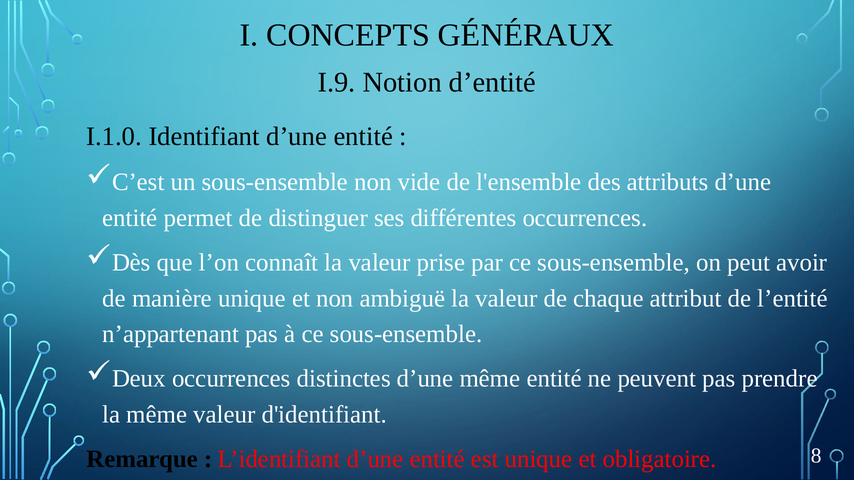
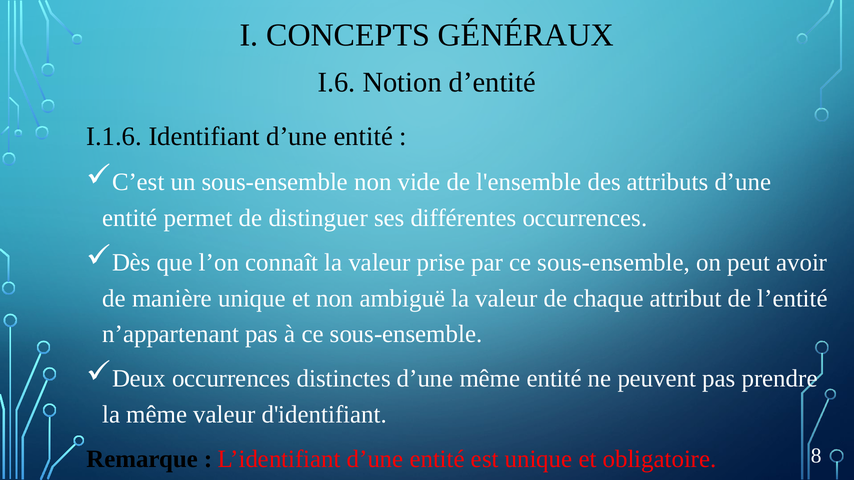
I.9: I.9 -> I.6
I.1.0: I.1.0 -> I.1.6
